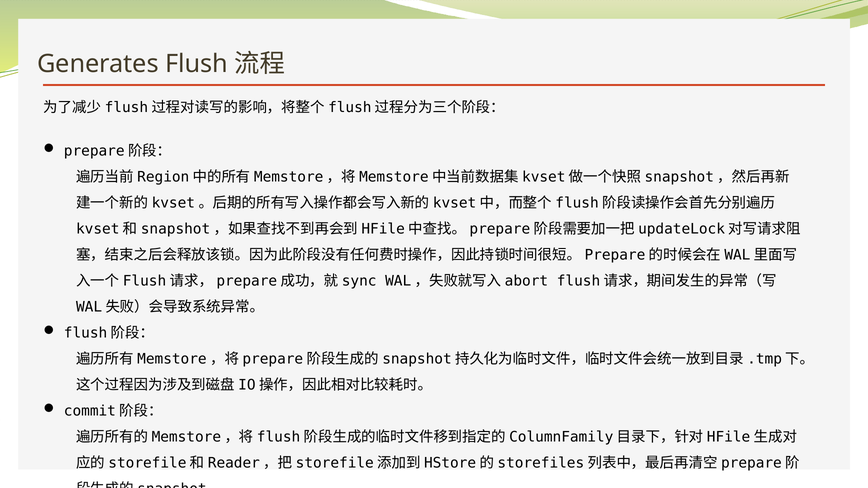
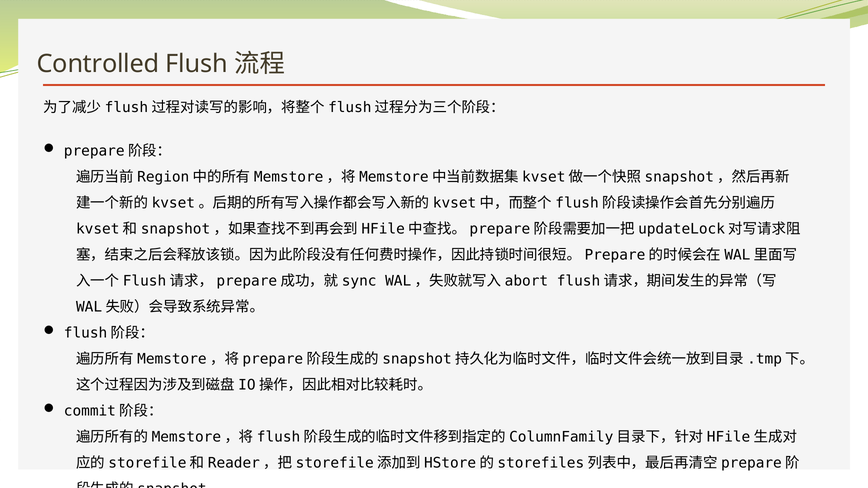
Generates: Generates -> Controlled
